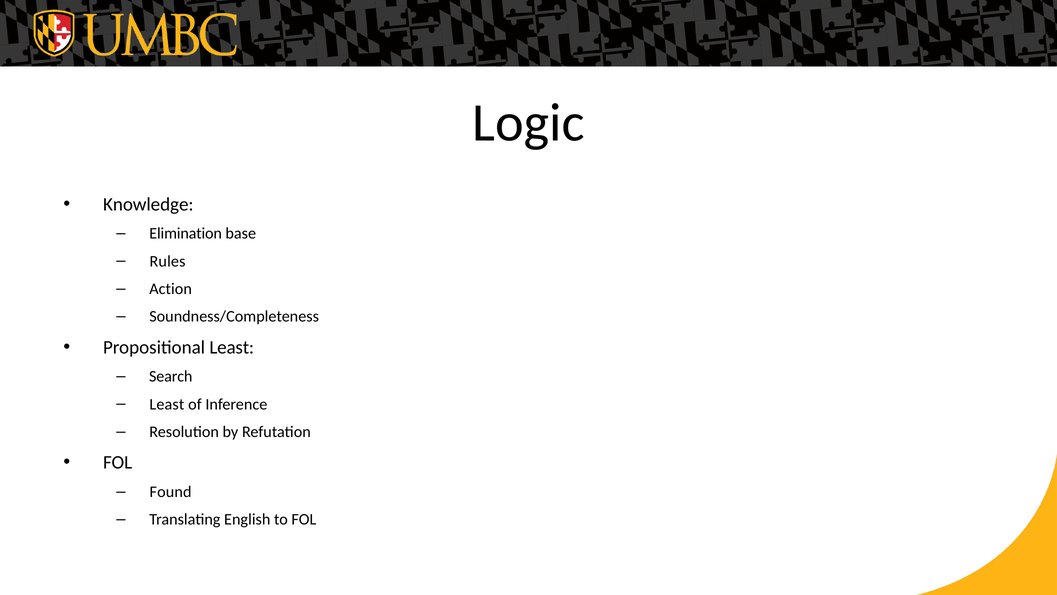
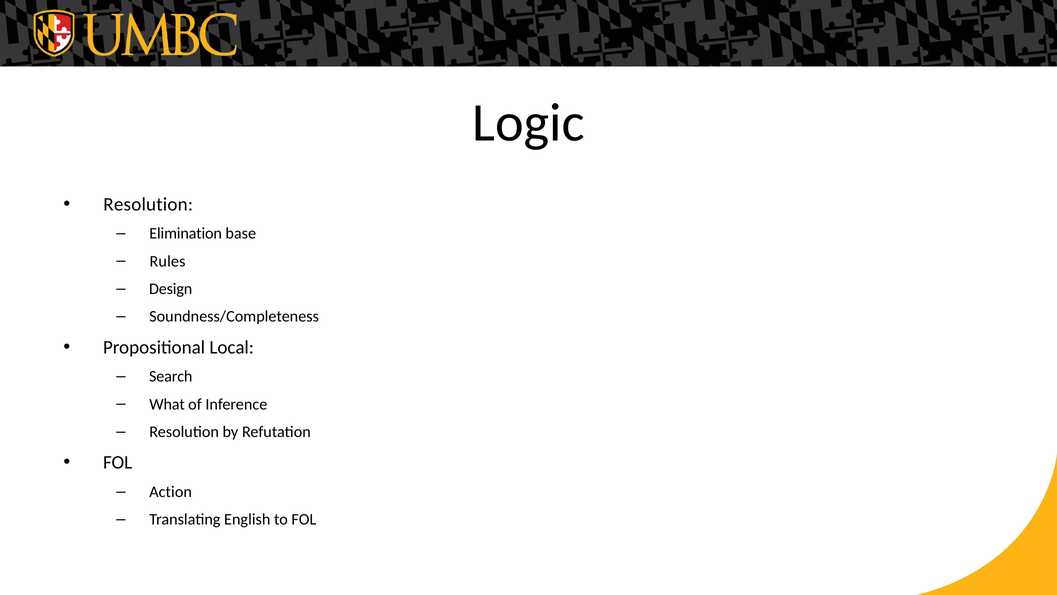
Knowledge at (148, 204): Knowledge -> Resolution
Action: Action -> Design
Propositional Least: Least -> Local
Least at (167, 404): Least -> What
Found: Found -> Action
